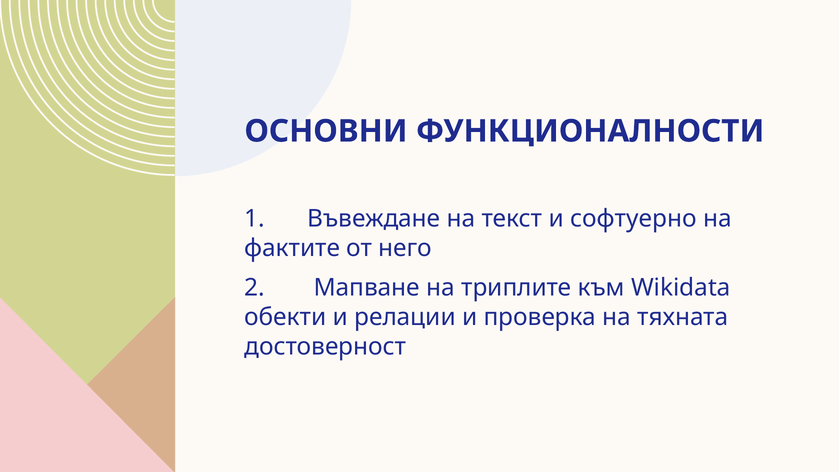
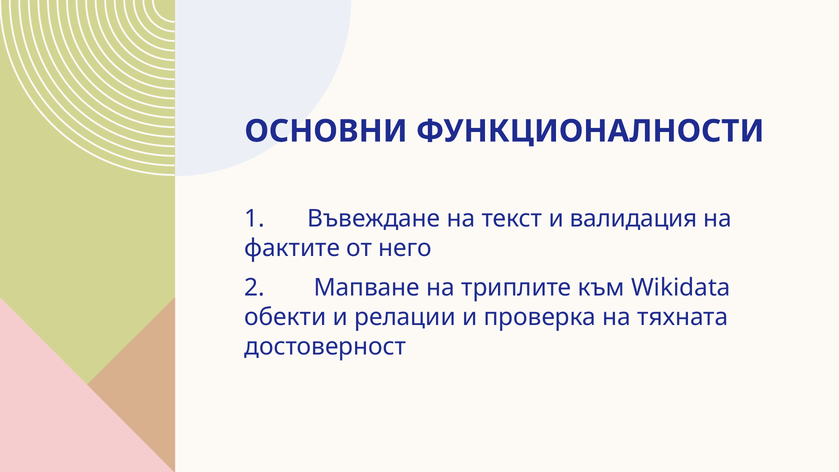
софтуерно: софтуерно -> валидация
